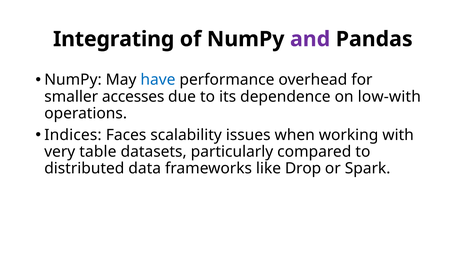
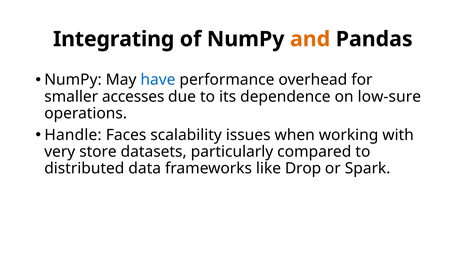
and colour: purple -> orange
low-with: low-with -> low-sure
Indices: Indices -> Handle
table: table -> store
